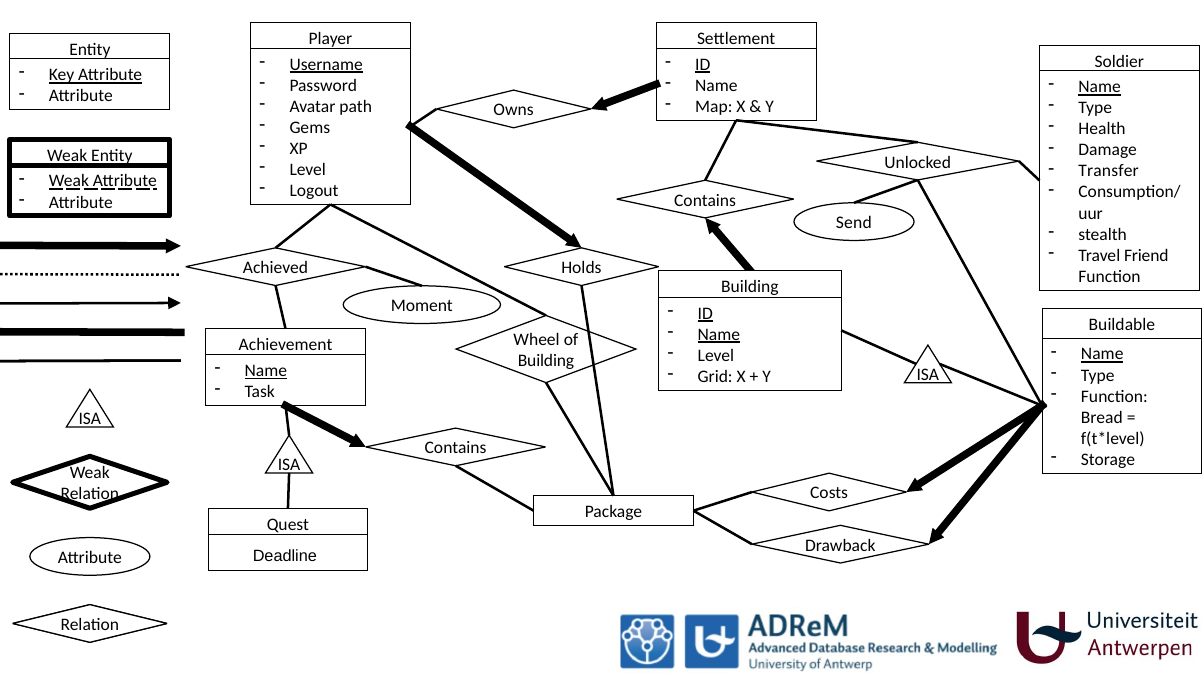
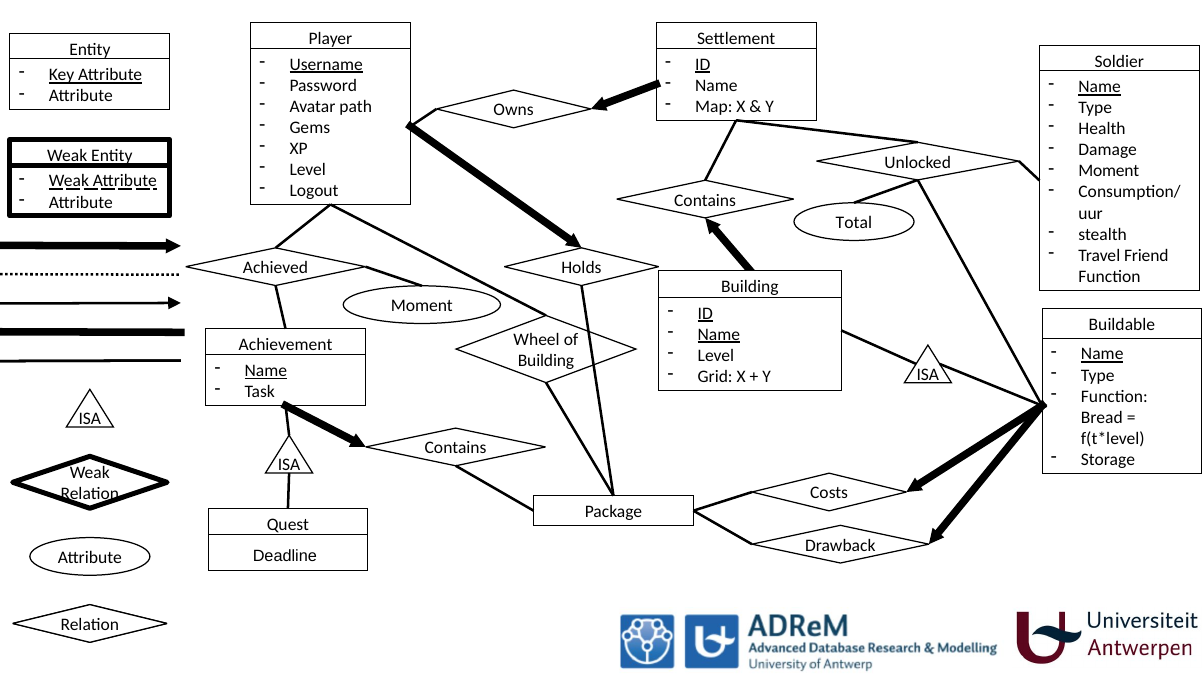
Transfer at (1109, 171): Transfer -> Moment
Send: Send -> Total
